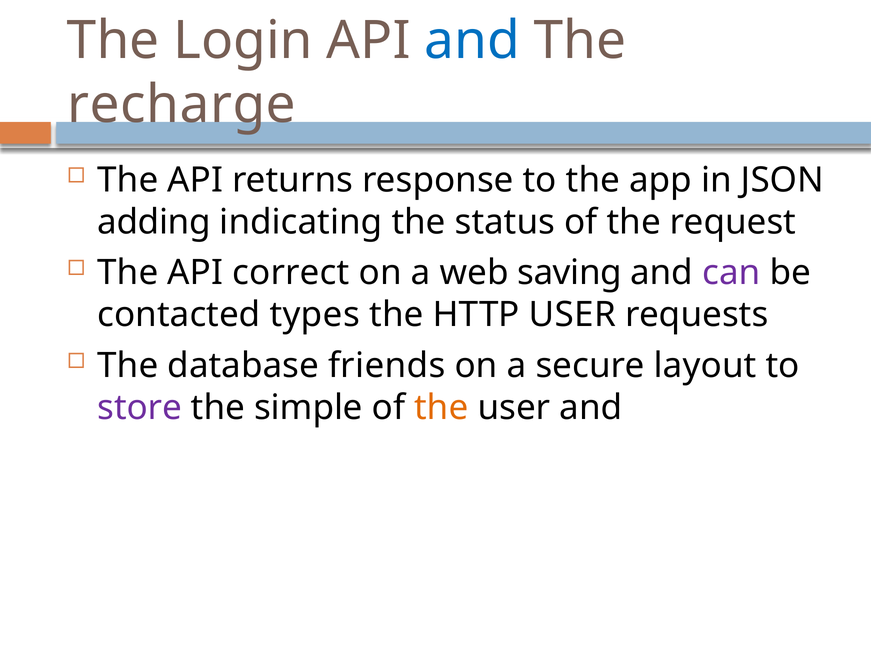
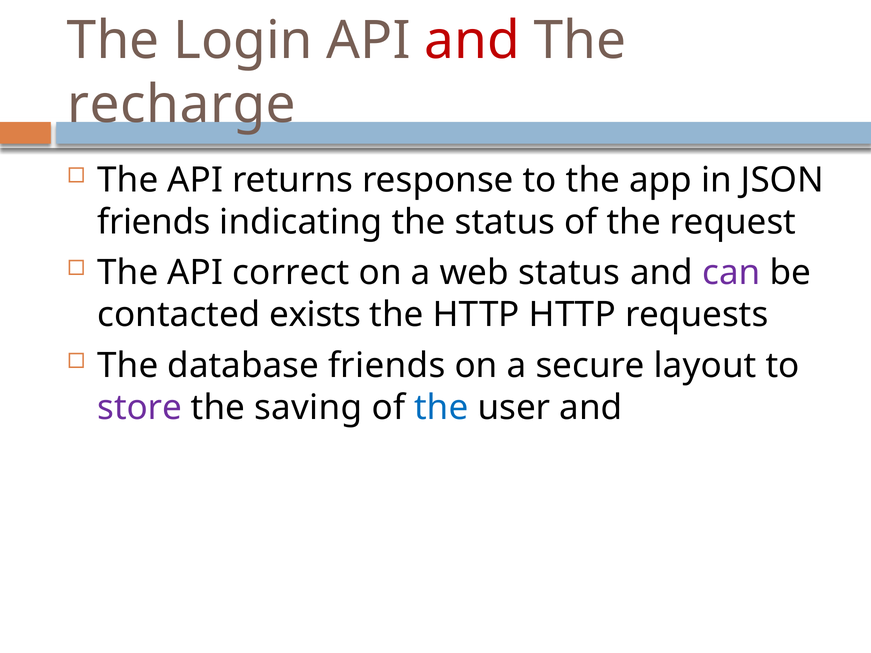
and at (472, 41) colour: blue -> red
adding at (154, 222): adding -> friends
web saving: saving -> status
types: types -> exists
HTTP USER: USER -> HTTP
simple: simple -> saving
the at (441, 408) colour: orange -> blue
